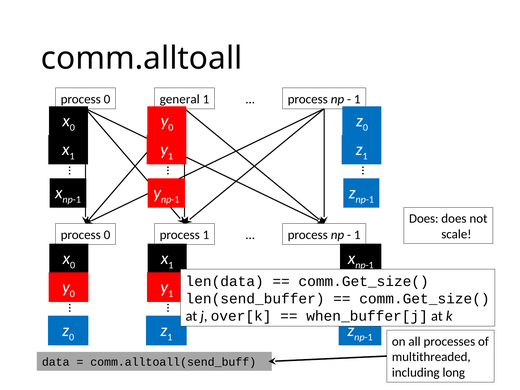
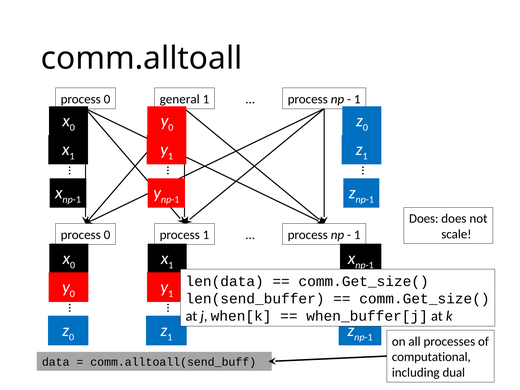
over[k: over[k -> when[k
multithreaded: multithreaded -> computational
long: long -> dual
